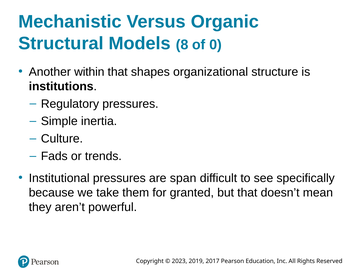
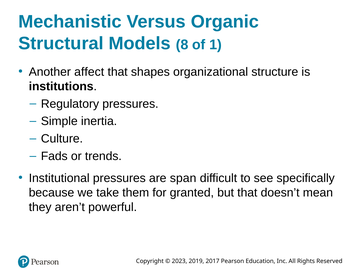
0: 0 -> 1
within: within -> affect
